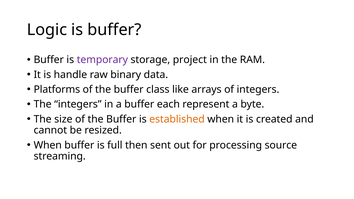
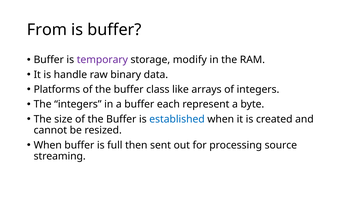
Logic: Logic -> From
project: project -> modify
established colour: orange -> blue
